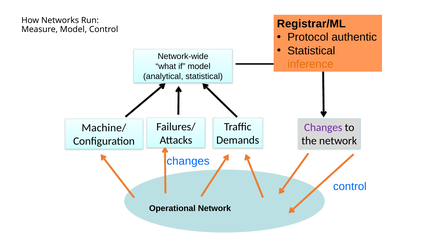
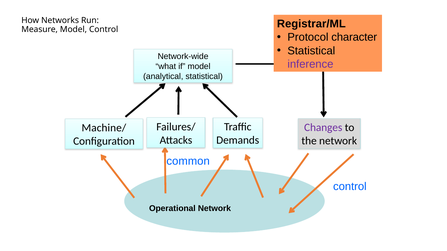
authentic: authentic -> character
inference colour: orange -> purple
changes at (188, 161): changes -> common
